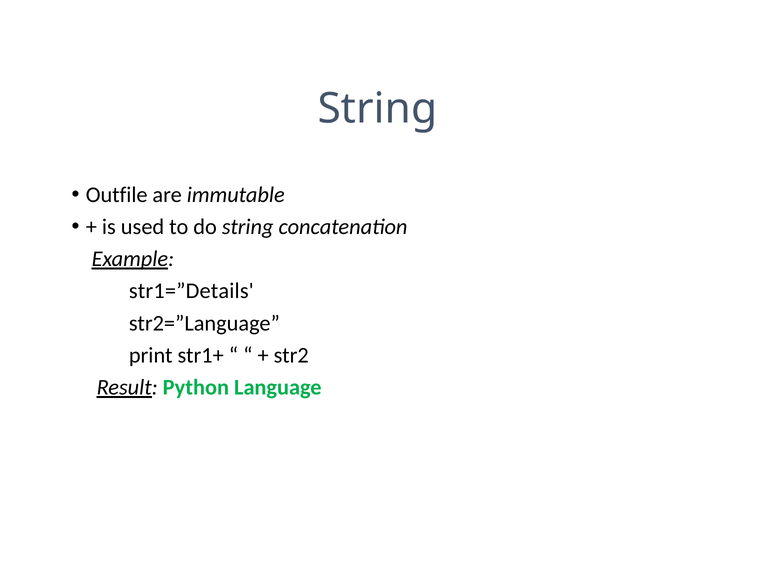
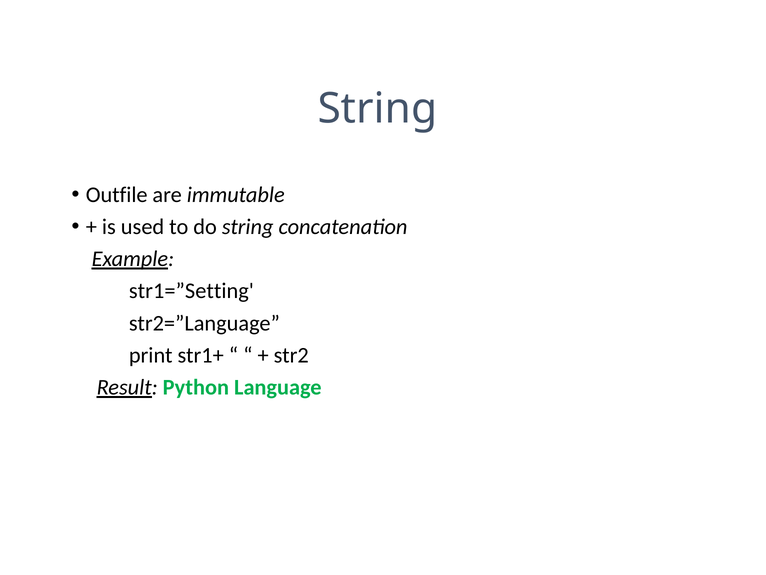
str1=”Details: str1=”Details -> str1=”Setting
